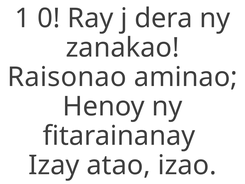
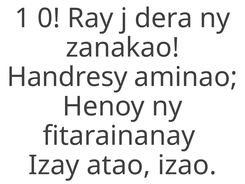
Raisonao: Raisonao -> Handresy
